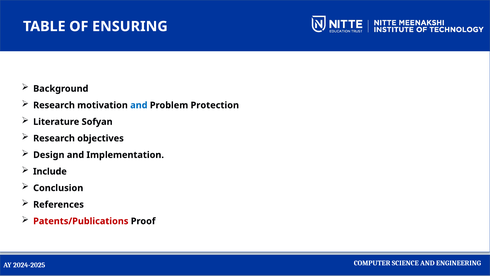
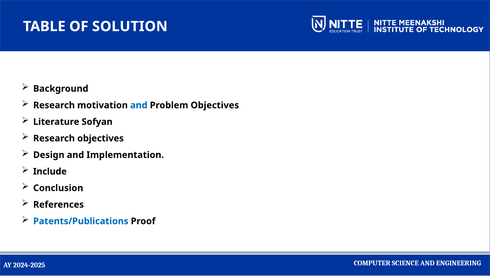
ENSURING: ENSURING -> SOLUTION
Problem Protection: Protection -> Objectives
Patents/Publications colour: red -> blue
